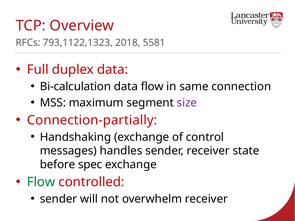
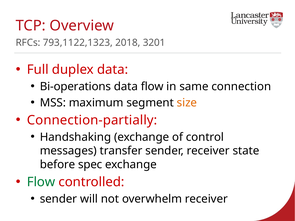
5581: 5581 -> 3201
Bi-calculation: Bi-calculation -> Bi-operations
size colour: purple -> orange
handles: handles -> transfer
